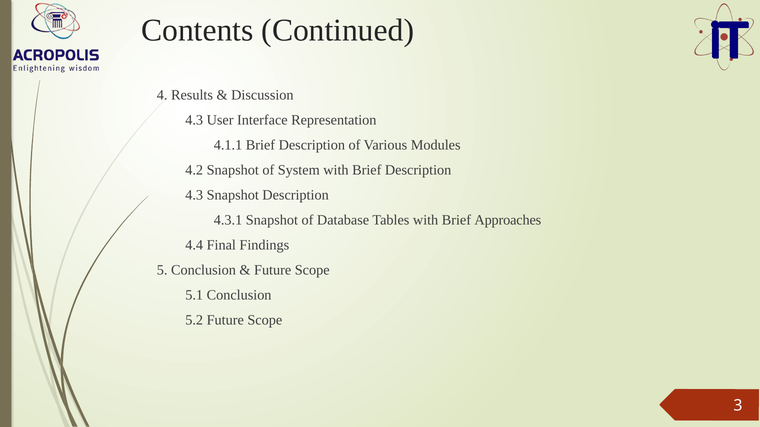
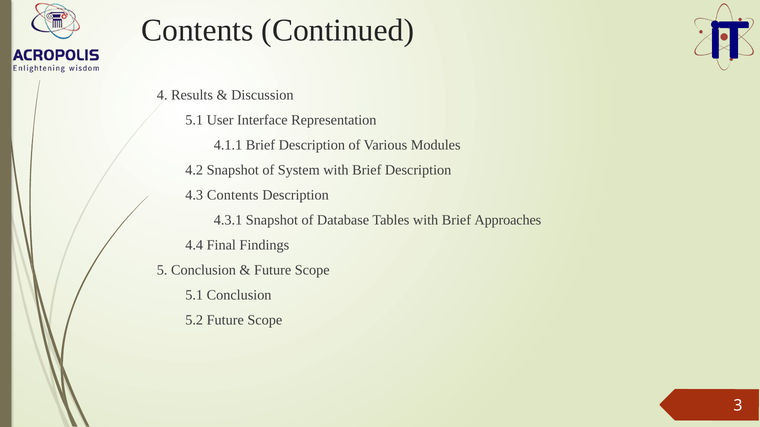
4.3 at (194, 120): 4.3 -> 5.1
4.3 Snapshot: Snapshot -> Contents
